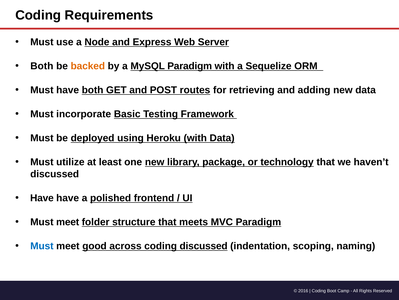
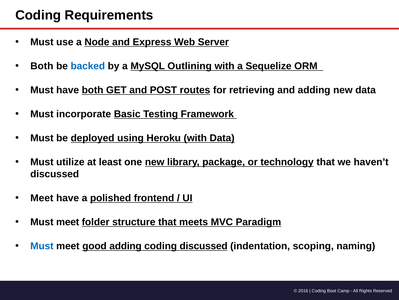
backed colour: orange -> blue
MySQL Paradigm: Paradigm -> Outlining
Have at (42, 197): Have -> Meet
good across: across -> adding
